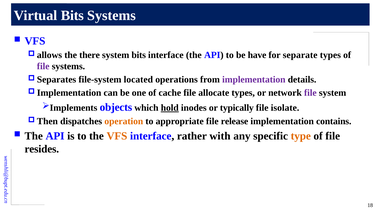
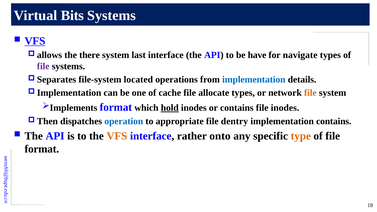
VFS at (35, 41) underline: none -> present
system bits: bits -> last
separate: separate -> navigate
implementation at (254, 80) colour: purple -> blue
file at (310, 93) colour: purple -> orange
Implements objects: objects -> format
or typically: typically -> contains
file isolate: isolate -> inodes
operation colour: orange -> blue
release: release -> dentry
with: with -> onto
resides at (42, 149): resides -> format
